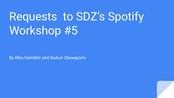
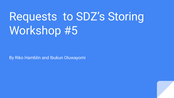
Spotify: Spotify -> Storing
